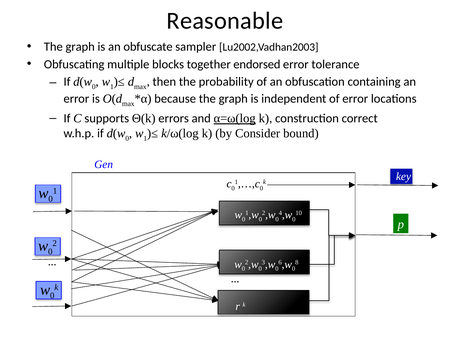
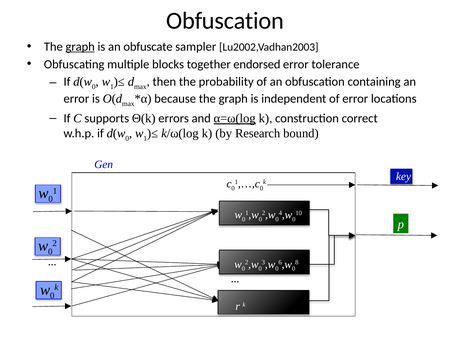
Reasonable at (225, 21): Reasonable -> Obfuscation
graph at (80, 47) underline: none -> present
Consider: Consider -> Research
